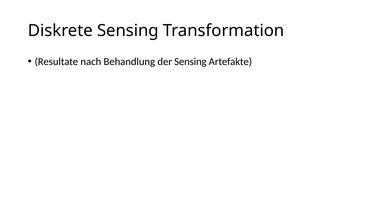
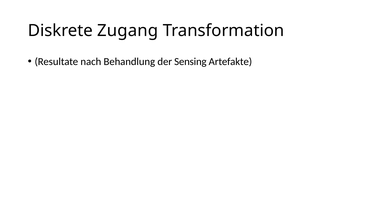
Diskrete Sensing: Sensing -> Zugang
